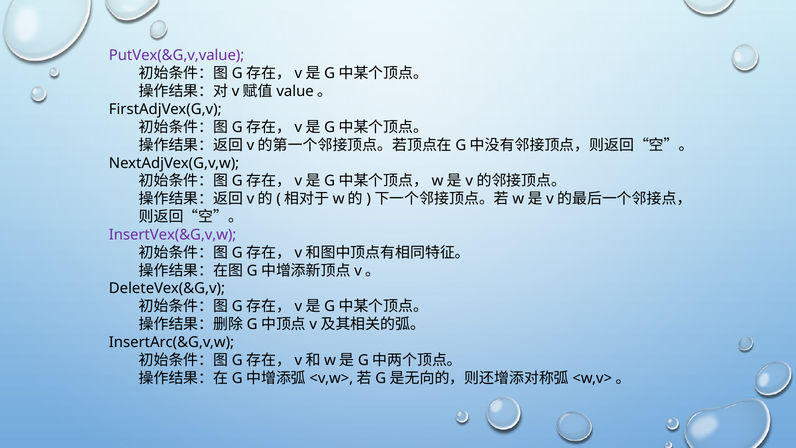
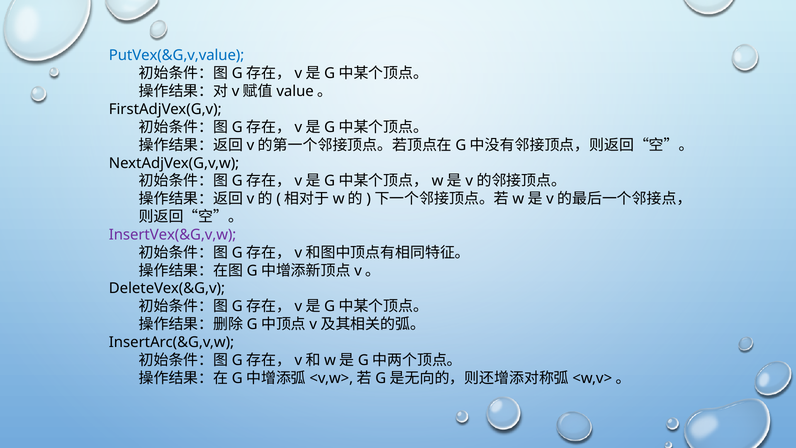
PutVex(&G,v,value colour: purple -> blue
